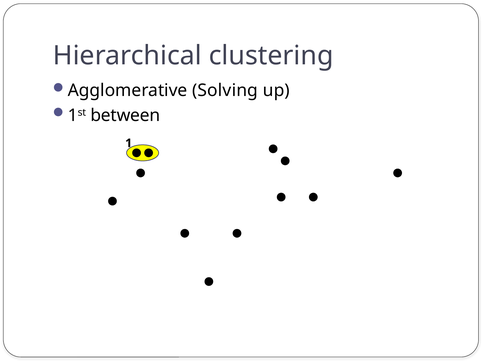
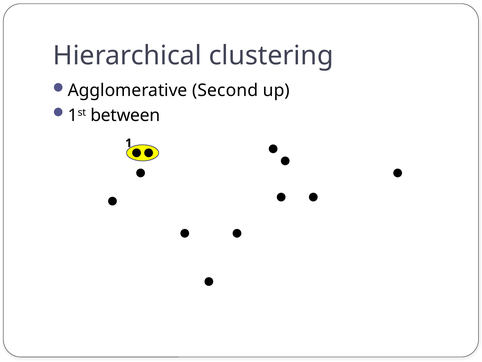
Solving: Solving -> Second
